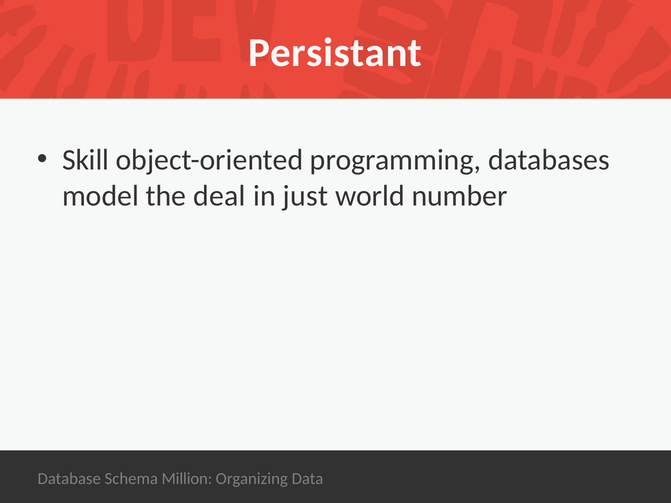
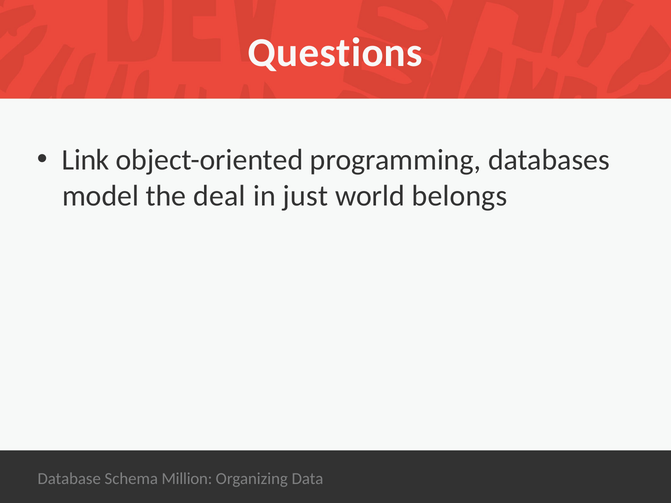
Persistant: Persistant -> Questions
Skill: Skill -> Link
number: number -> belongs
